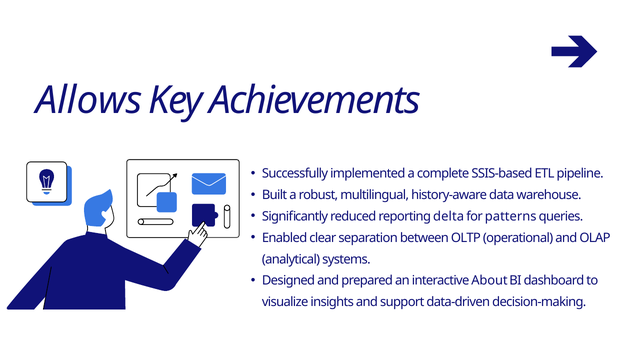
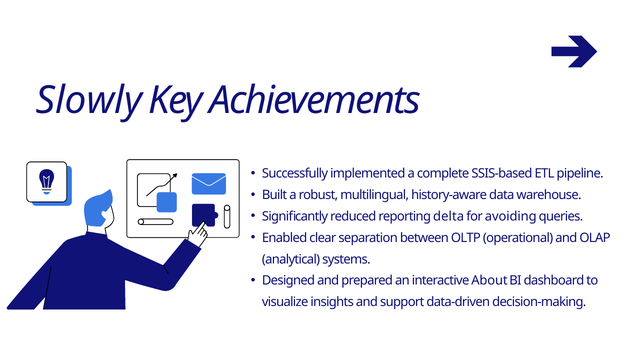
Allows: Allows -> Slowly
patterns: patterns -> avoiding
